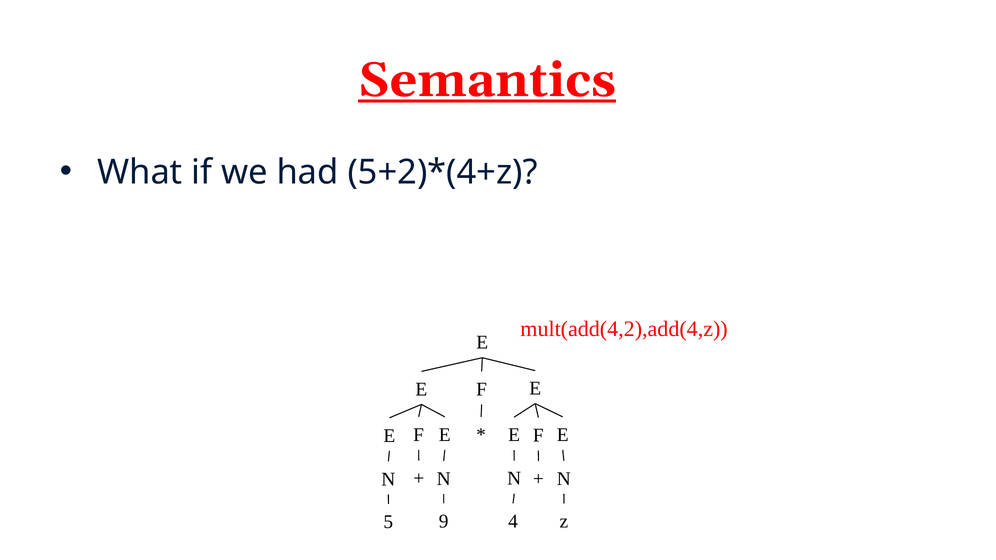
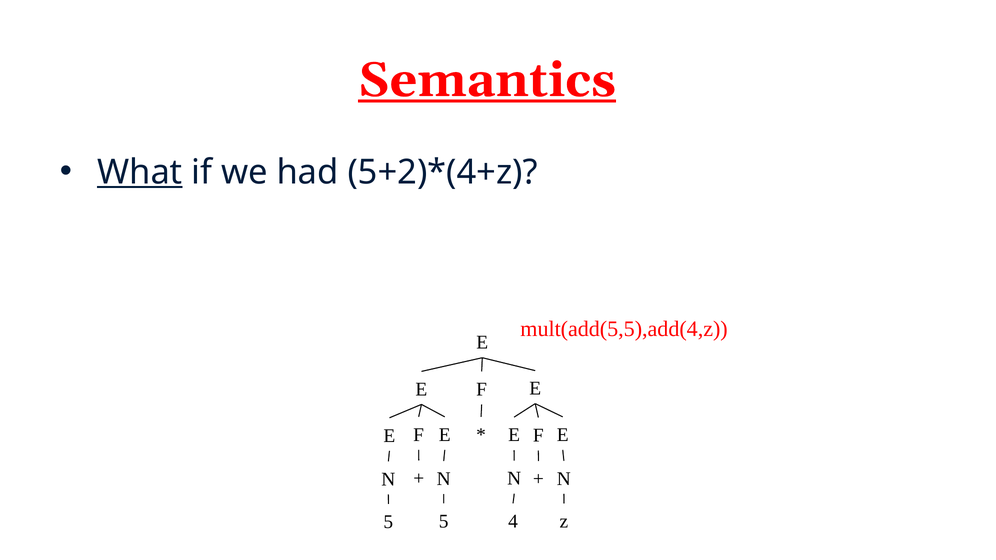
What underline: none -> present
mult(add(4,2),add(4,z: mult(add(4,2),add(4,z -> mult(add(5,5),add(4,z
5 9: 9 -> 5
